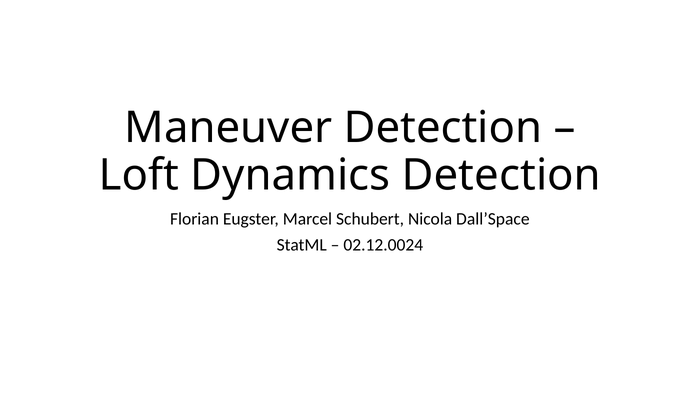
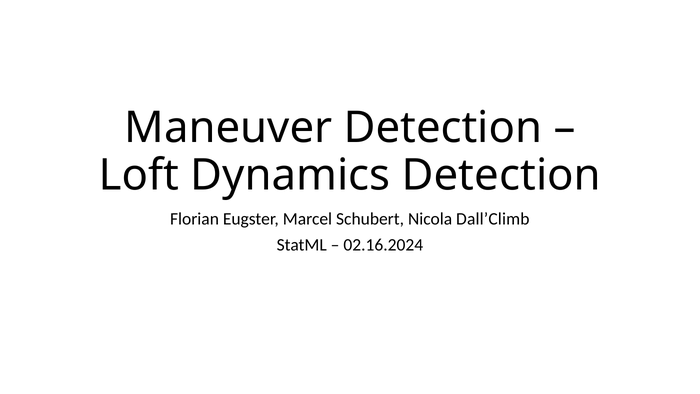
Dall’Space: Dall’Space -> Dall’Climb
02.12.0024: 02.12.0024 -> 02.16.2024
